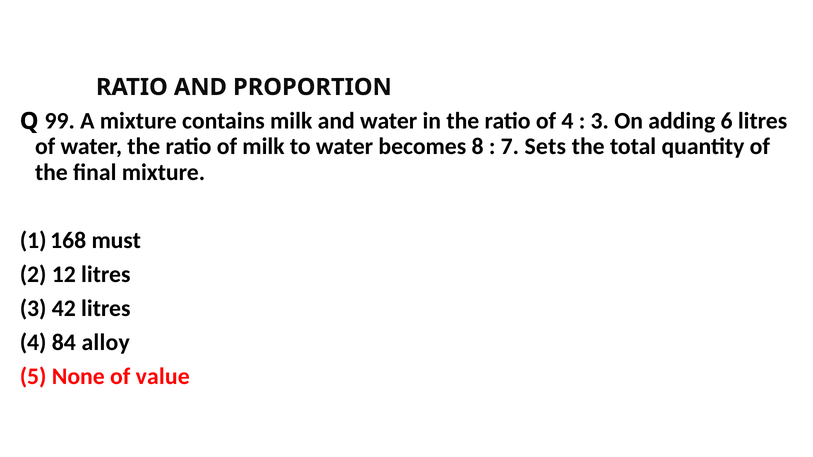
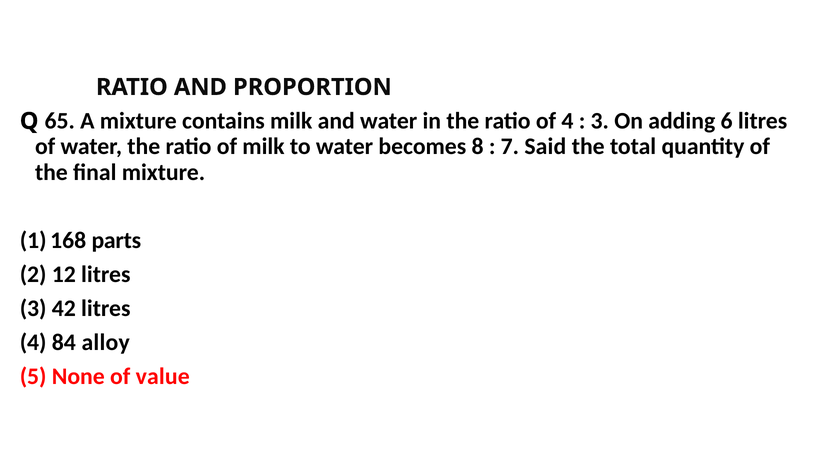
99: 99 -> 65
Sets: Sets -> Said
must: must -> parts
